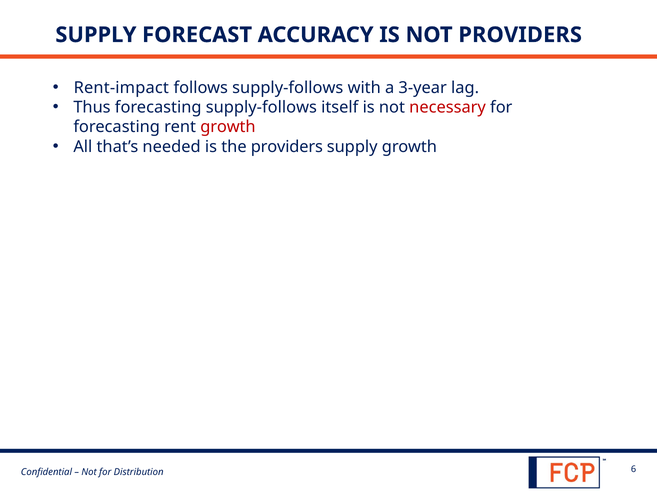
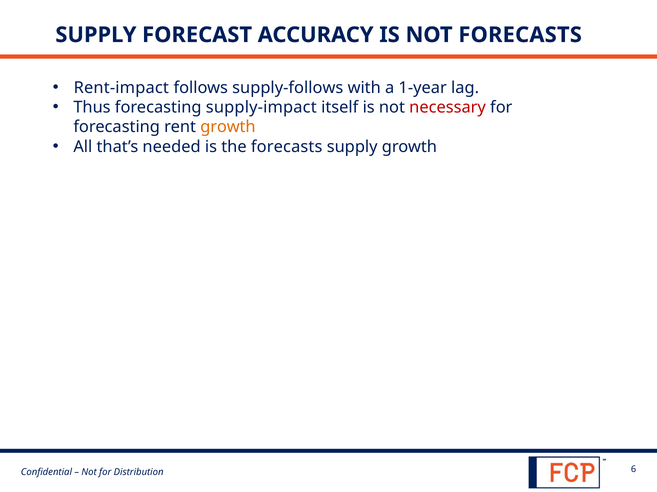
NOT PROVIDERS: PROVIDERS -> FORECASTS
3-year: 3-year -> 1-year
forecasting supply-follows: supply-follows -> supply-impact
growth at (228, 127) colour: red -> orange
the providers: providers -> forecasts
